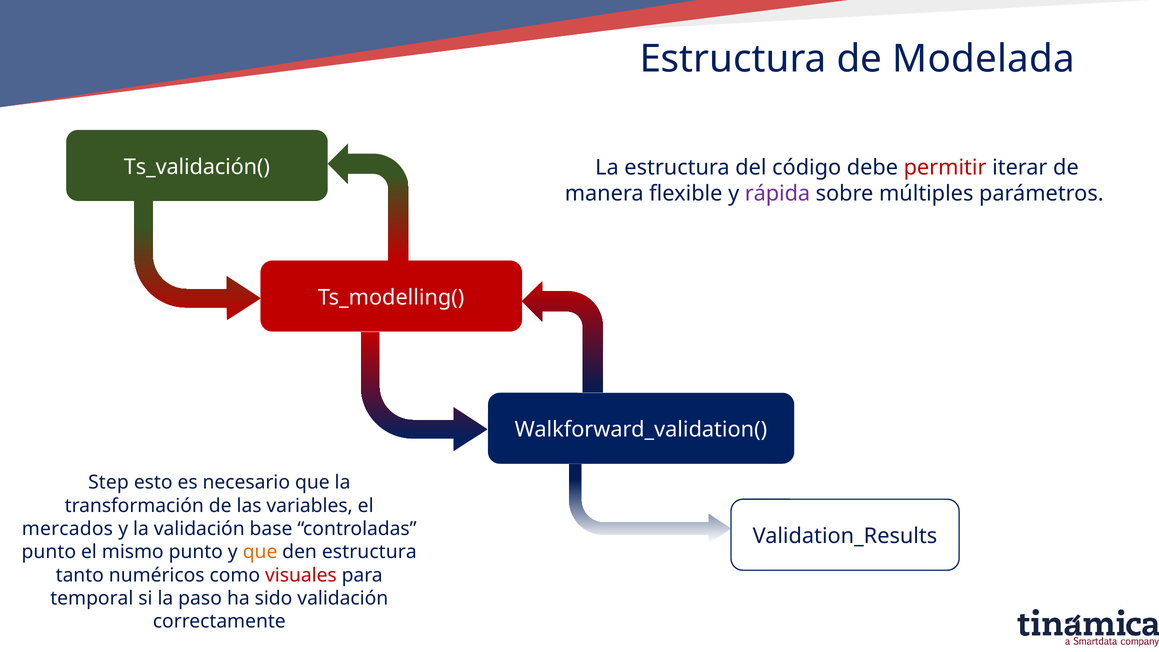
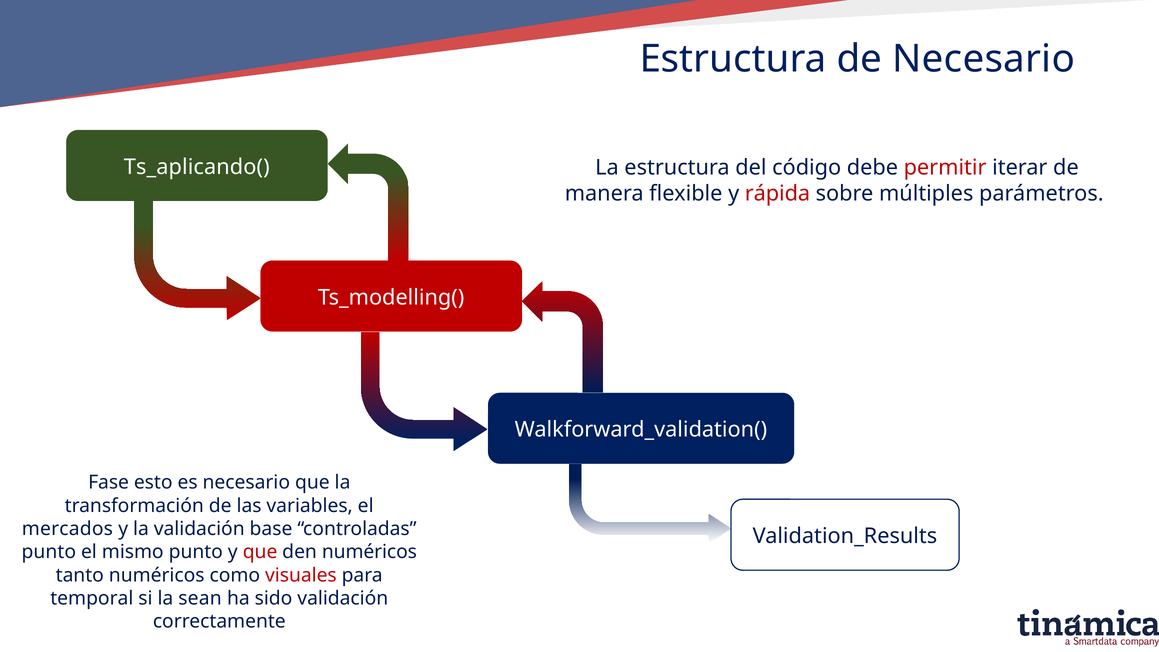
de Modelada: Modelada -> Necesario
Ts_validación(: Ts_validación( -> Ts_aplicando(
rápida colour: purple -> red
Step: Step -> Fase
que at (260, 552) colour: orange -> red
den estructura: estructura -> numéricos
paso: paso -> sean
